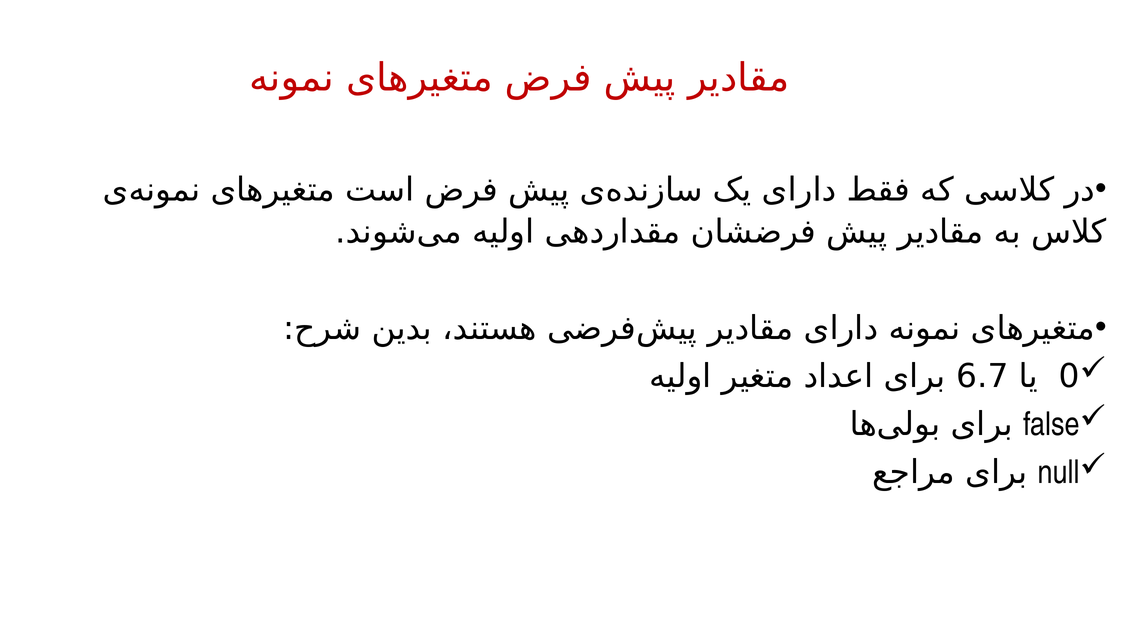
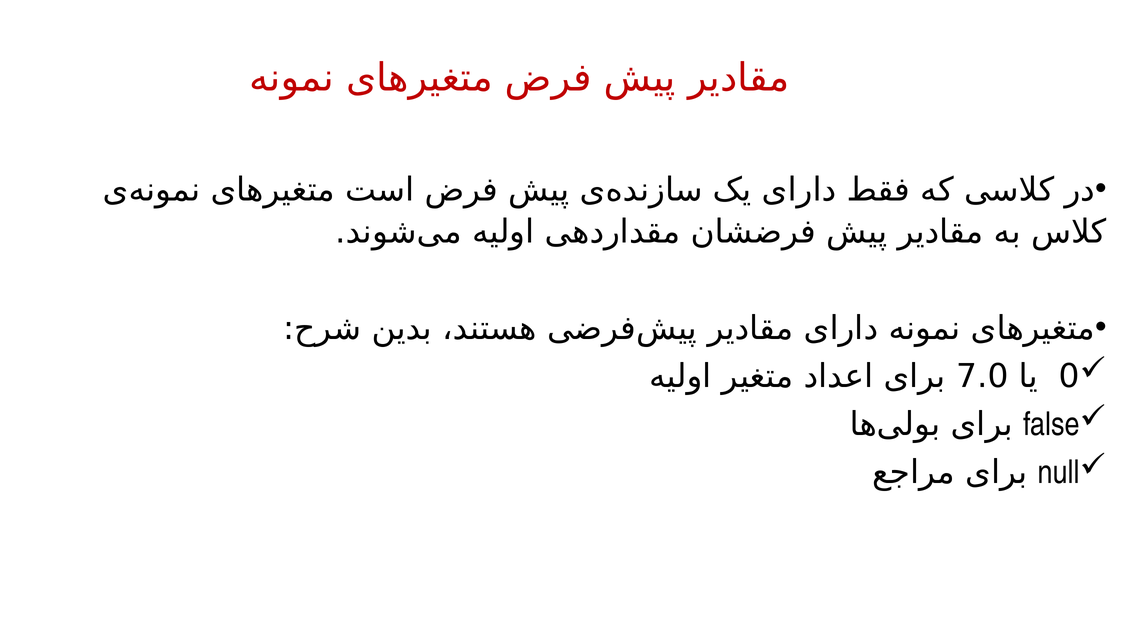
6.7: 6.7 -> 7.0
